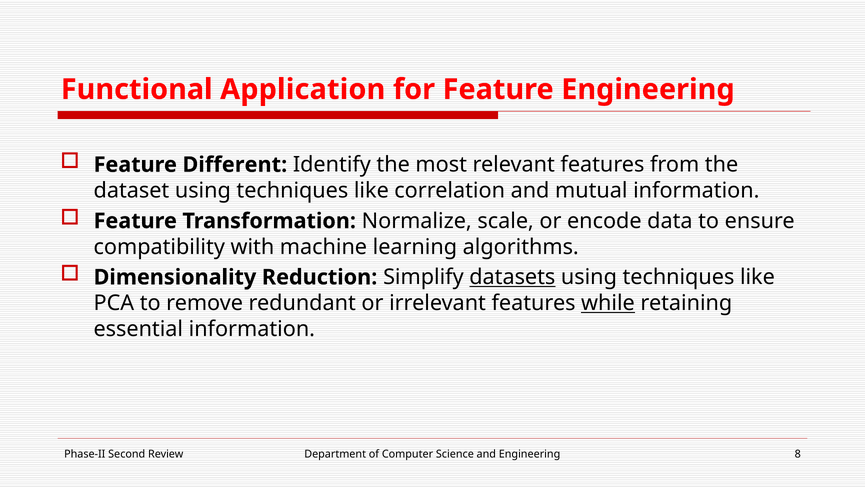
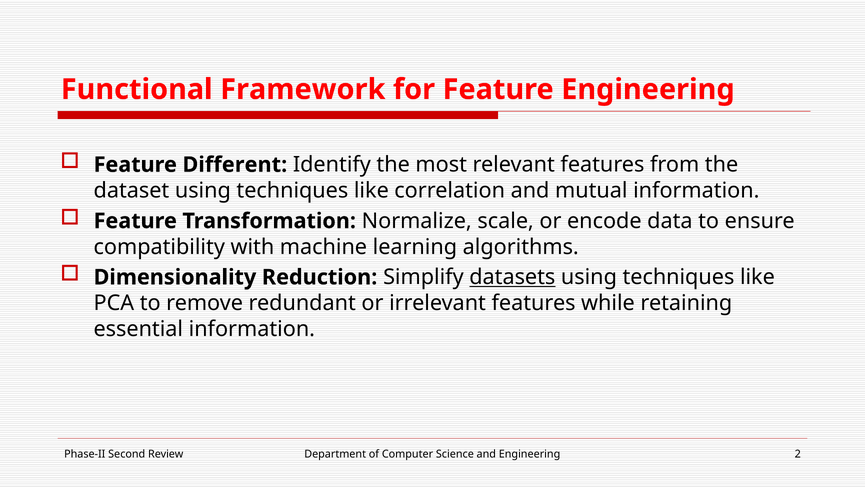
Application: Application -> Framework
while underline: present -> none
8: 8 -> 2
